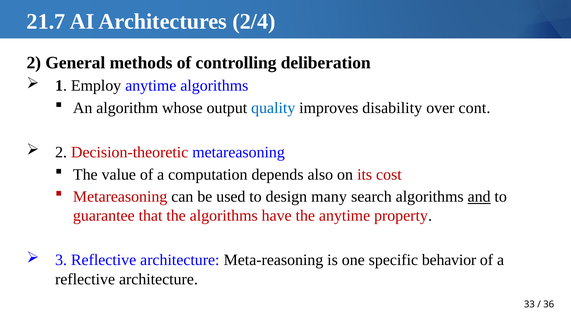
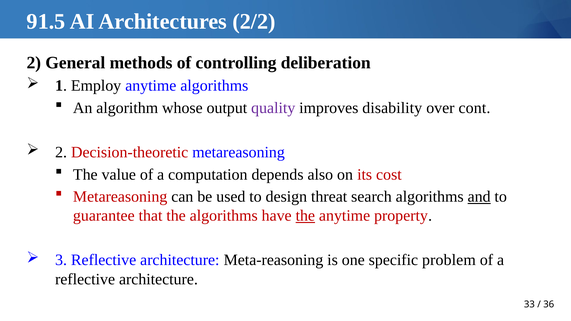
21.7: 21.7 -> 91.5
2/4: 2/4 -> 2/2
quality colour: blue -> purple
many: many -> threat
the at (305, 216) underline: none -> present
behavior: behavior -> problem
